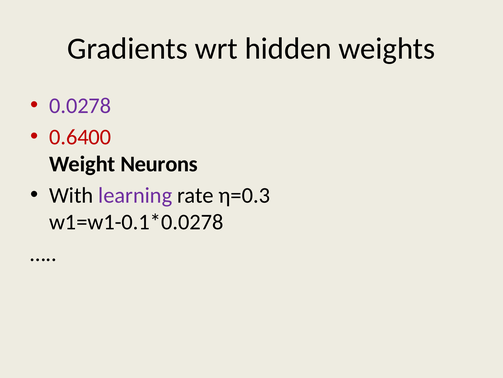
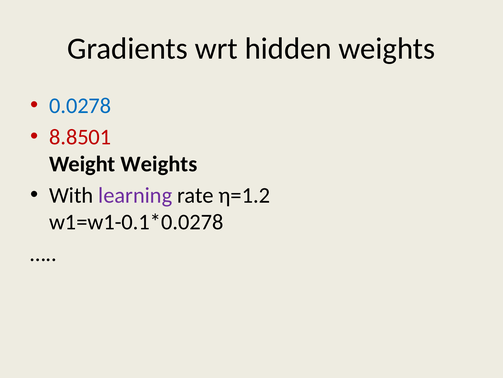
0.0278 colour: purple -> blue
0.6400: 0.6400 -> 8.8501
Weight Neurons: Neurons -> Weights
η=0.3: η=0.3 -> η=1.2
